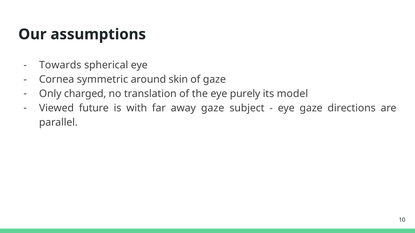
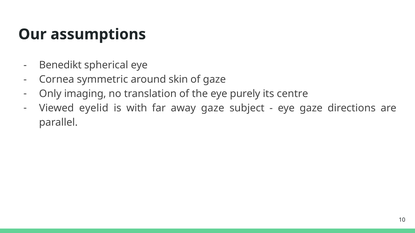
Towards: Towards -> Benedikt
charged: charged -> imaging
model: model -> centre
future: future -> eyelid
